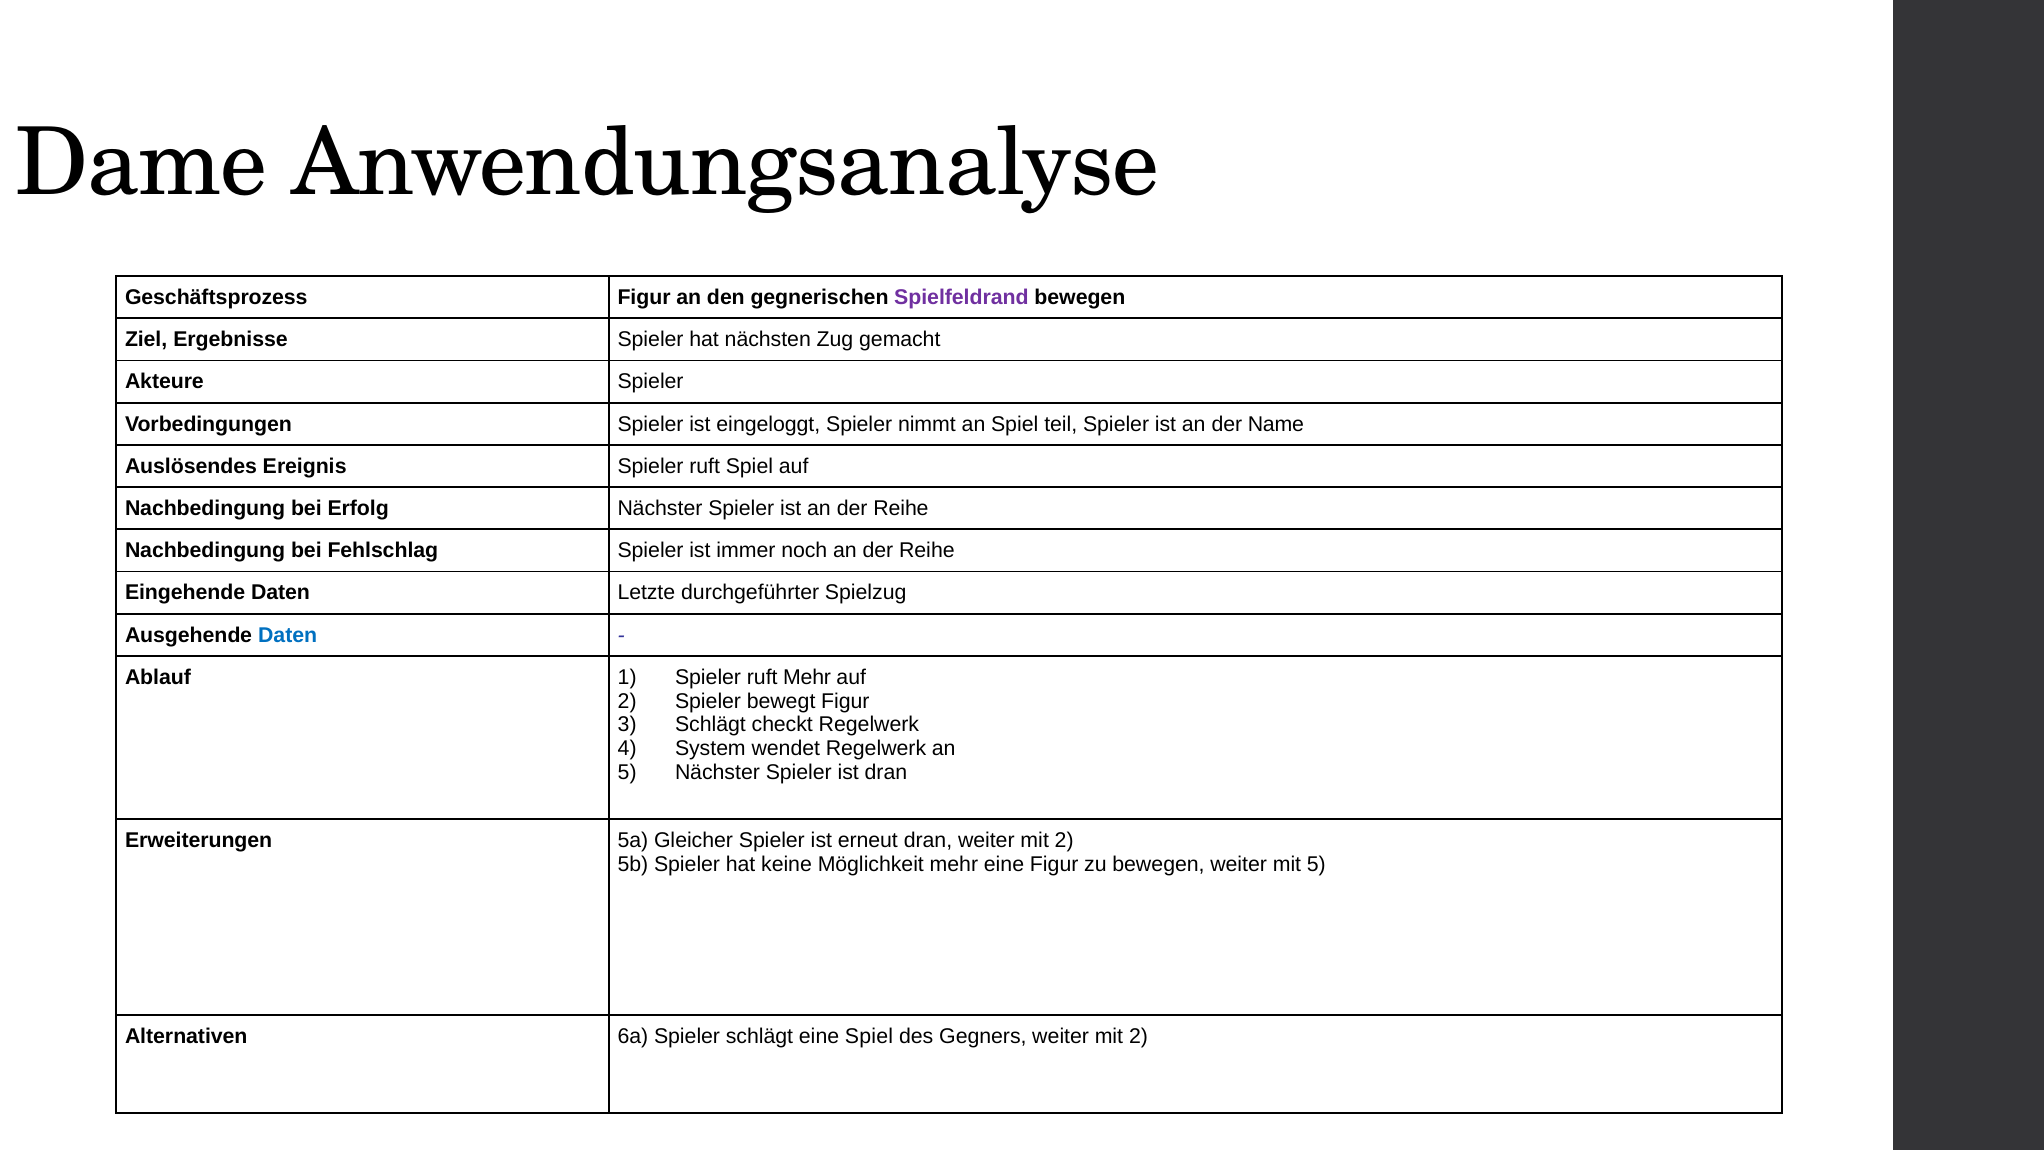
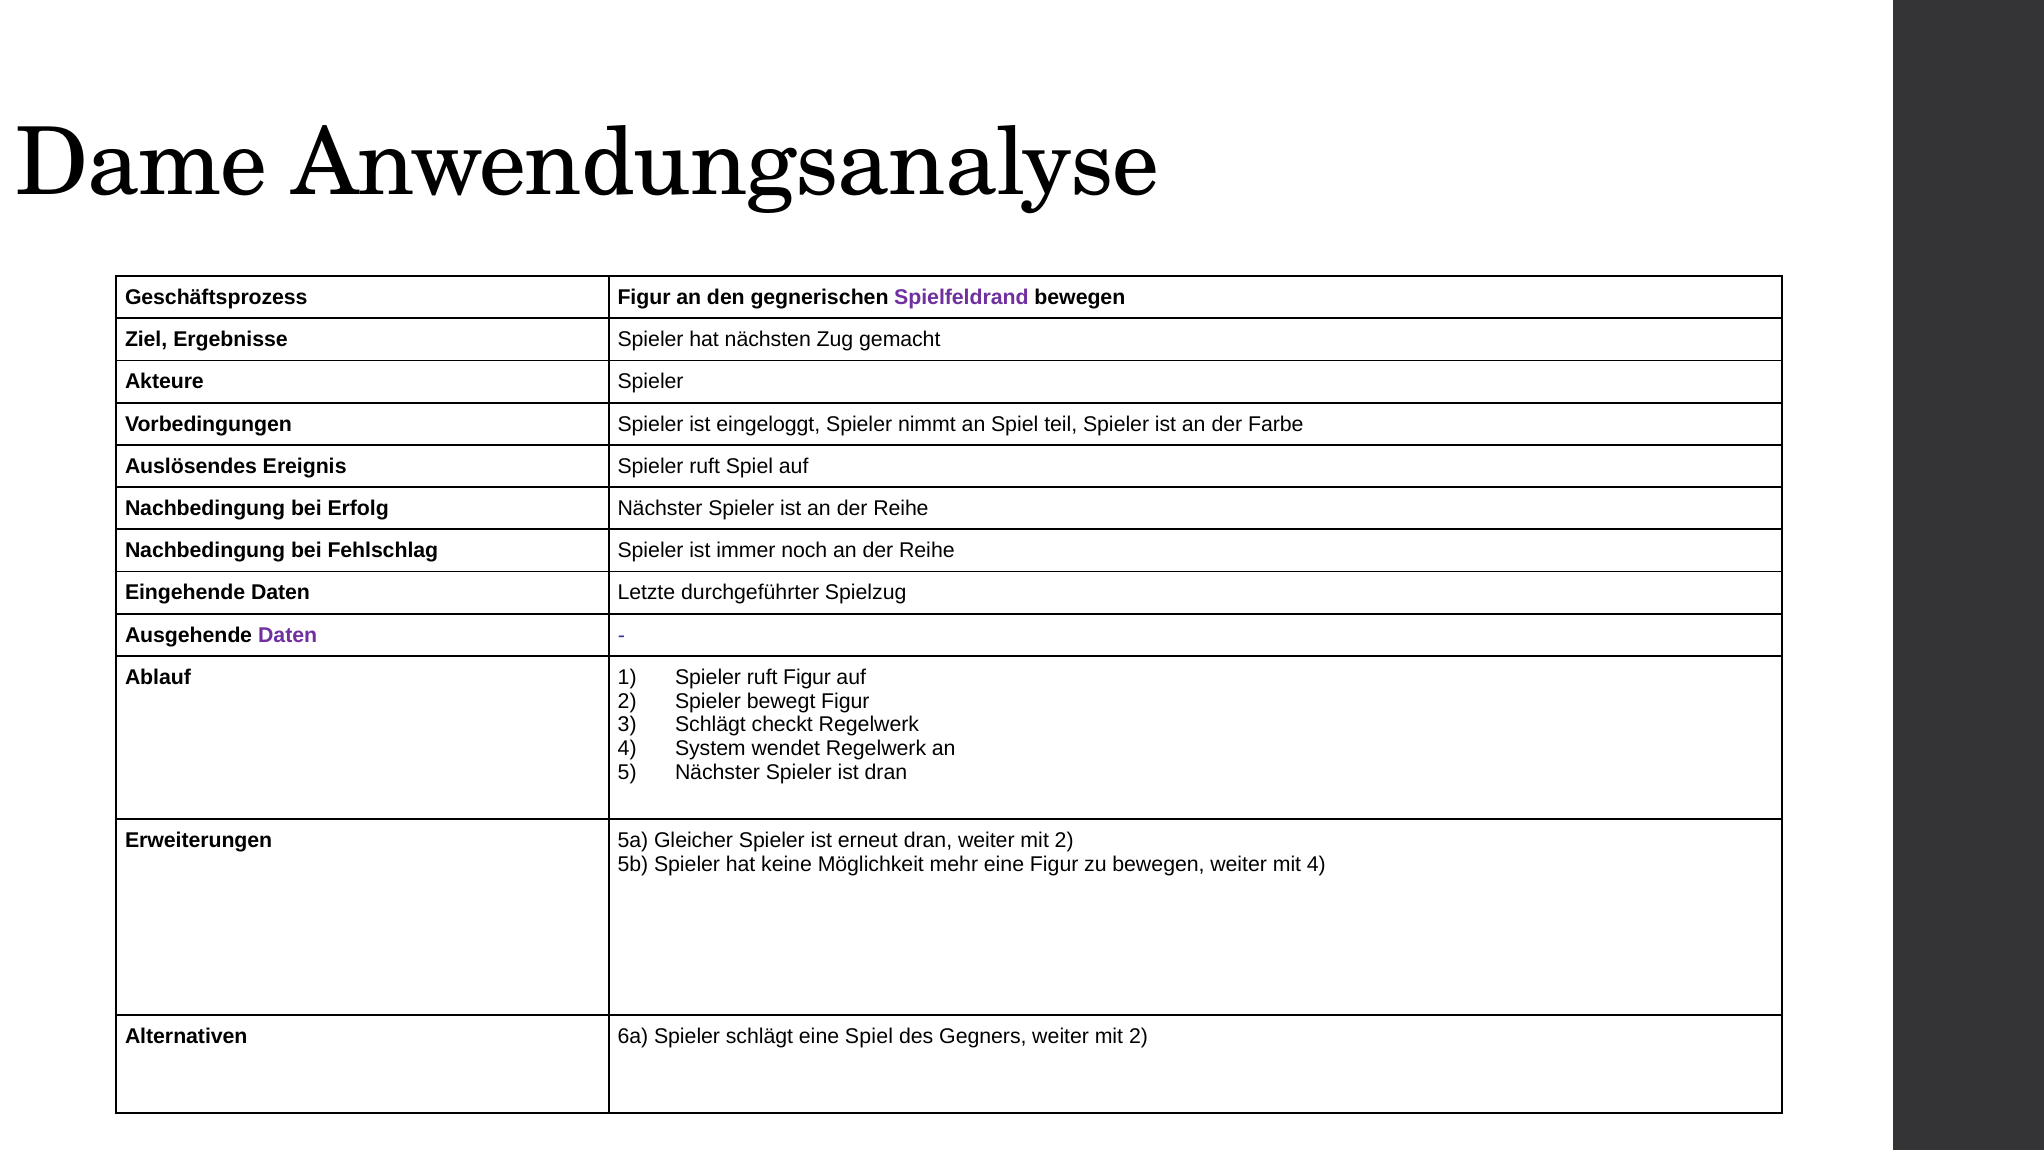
Name: Name -> Farbe
Daten at (288, 635) colour: blue -> purple
ruft Mehr: Mehr -> Figur
mit 5: 5 -> 4
